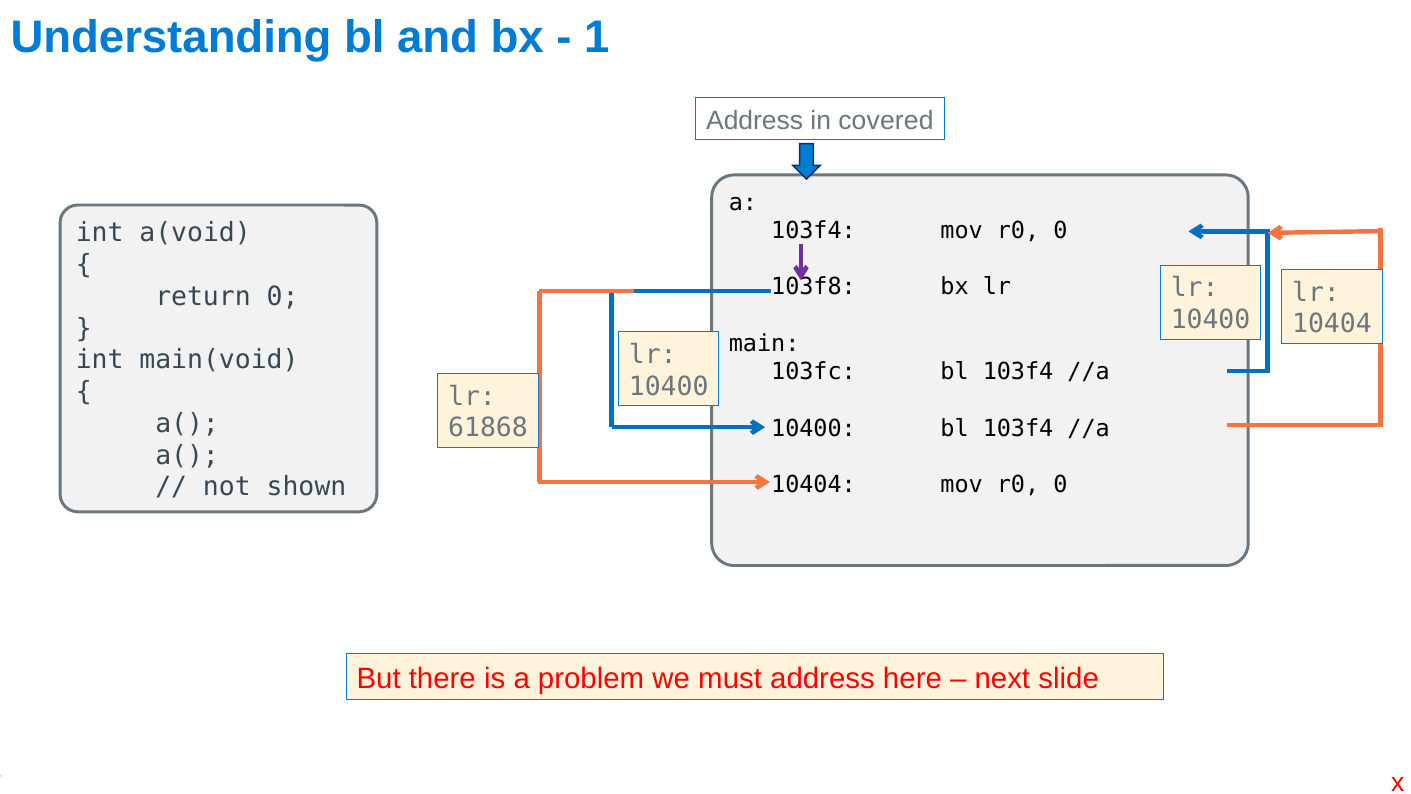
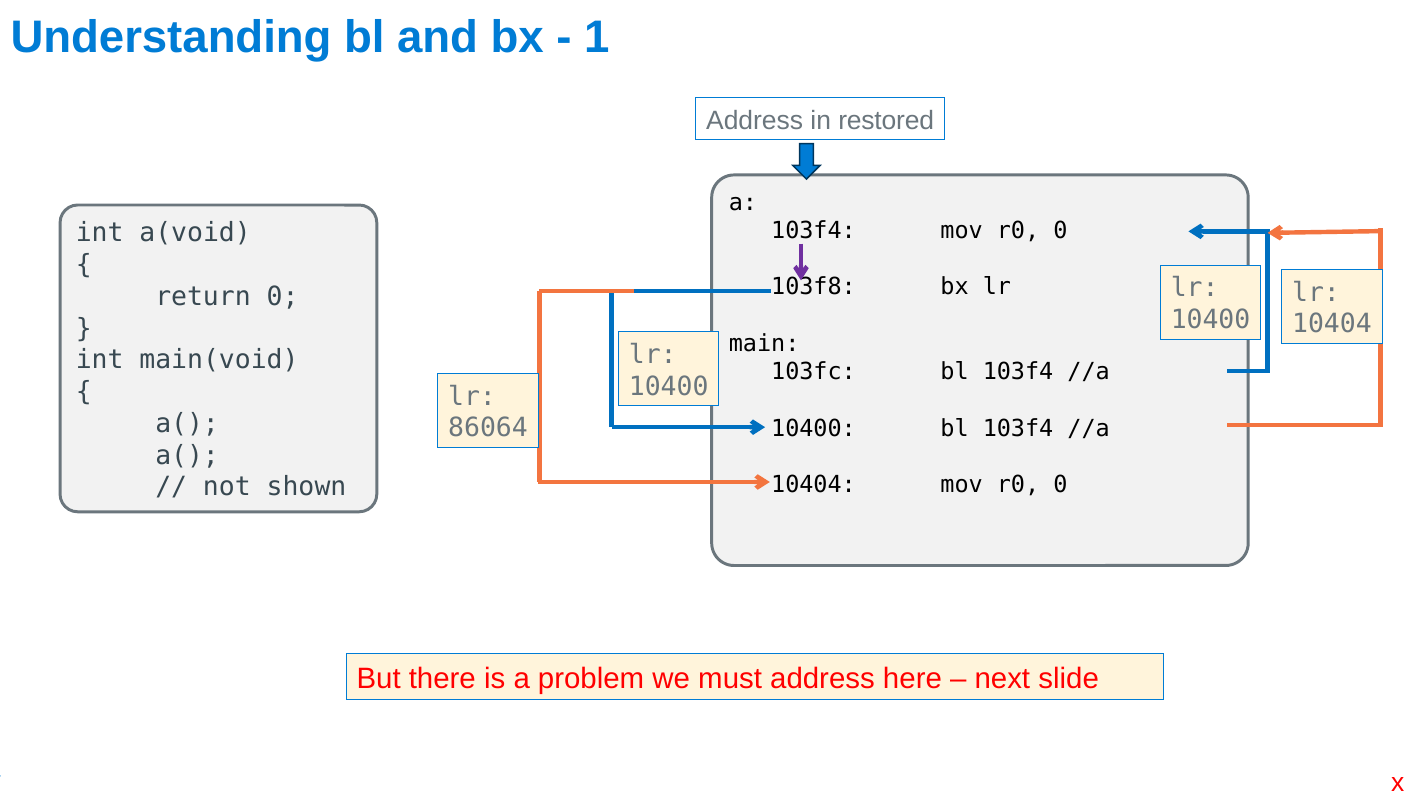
covered: covered -> restored
61868: 61868 -> 86064
